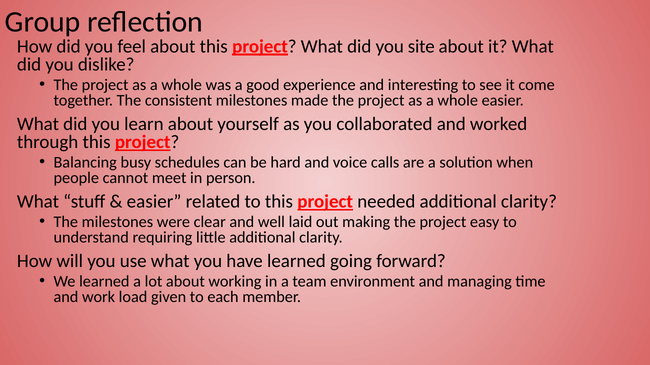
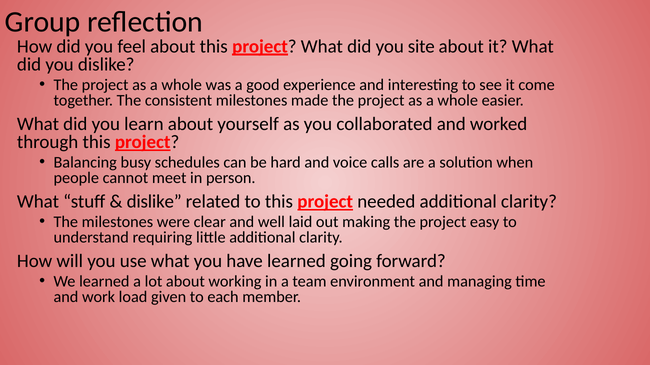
easier at (154, 202): easier -> dislike
